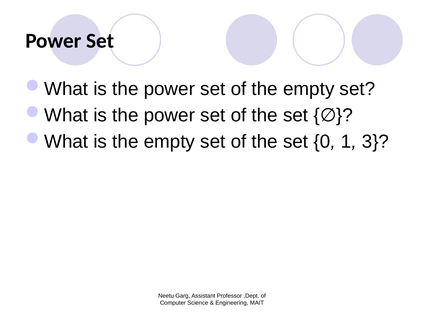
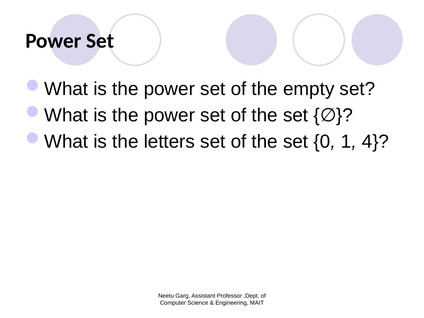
is the empty: empty -> letters
3: 3 -> 4
